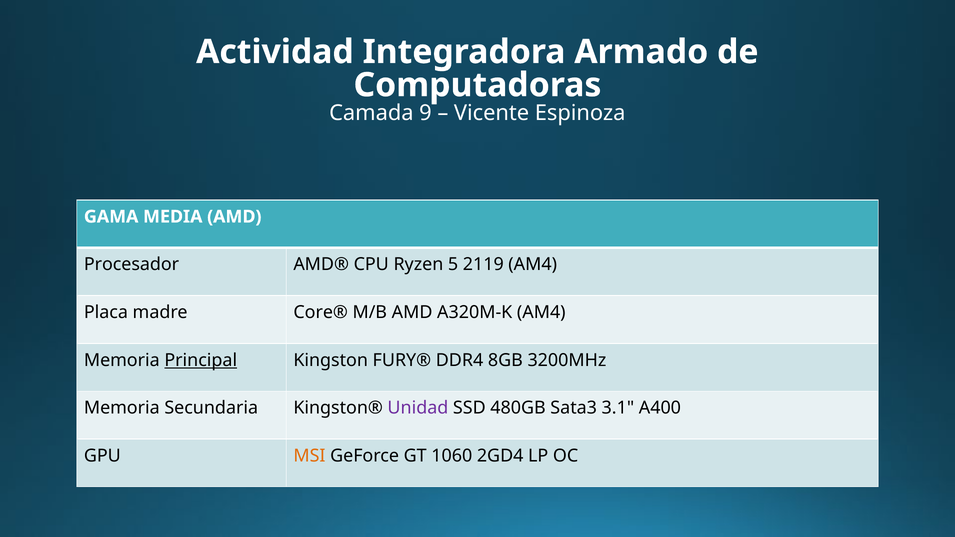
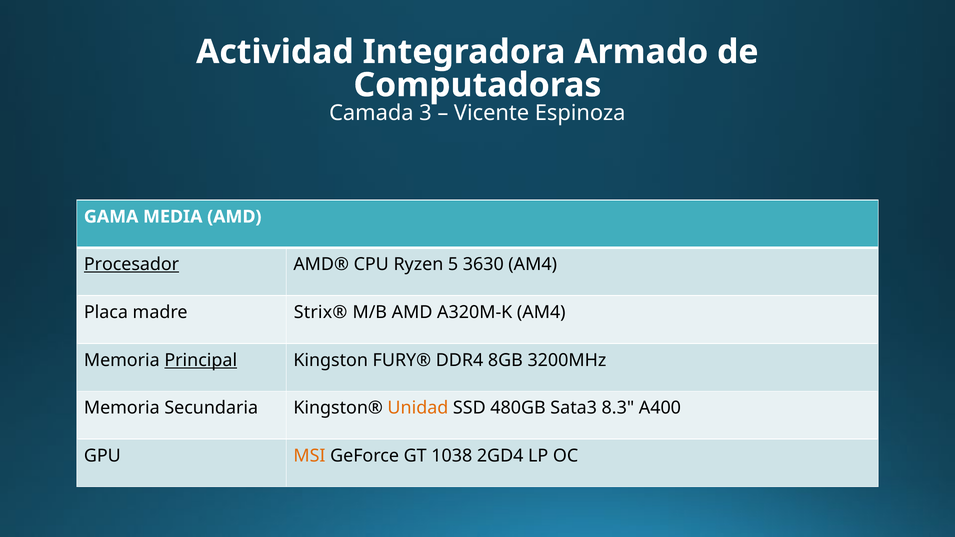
9: 9 -> 3
Procesador underline: none -> present
2119: 2119 -> 3630
Core®: Core® -> Strix®
Unidad colour: purple -> orange
3.1: 3.1 -> 8.3
1060: 1060 -> 1038
